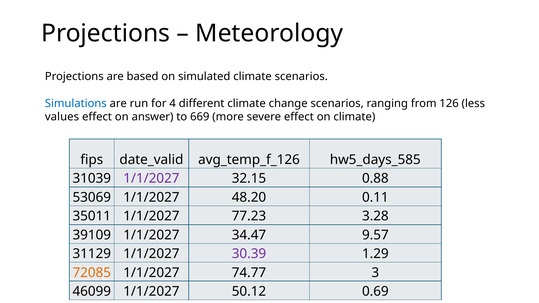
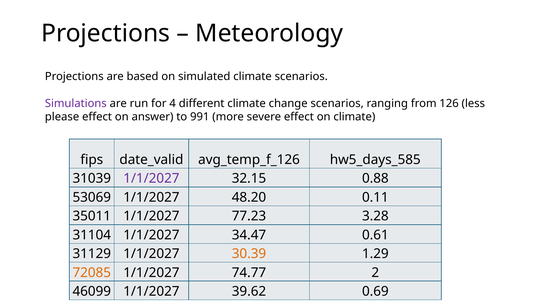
Simulations colour: blue -> purple
values: values -> please
669: 669 -> 991
39109: 39109 -> 31104
9.57: 9.57 -> 0.61
30.39 colour: purple -> orange
3: 3 -> 2
50.12: 50.12 -> 39.62
